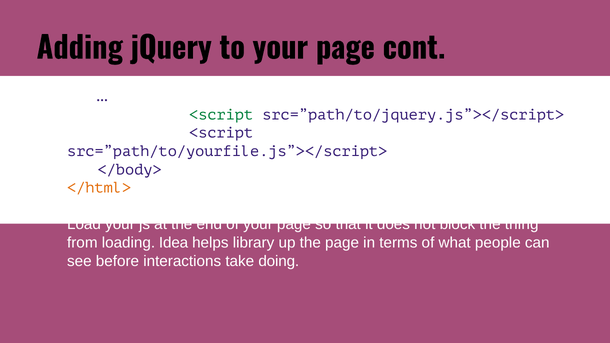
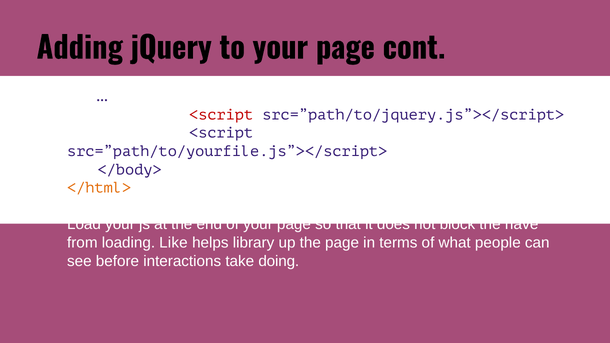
<script at (221, 115) colour: green -> red
thing: thing -> have
Idea: Idea -> Like
